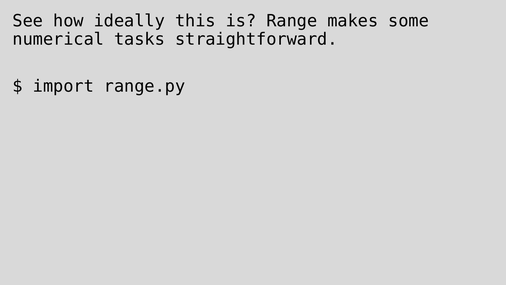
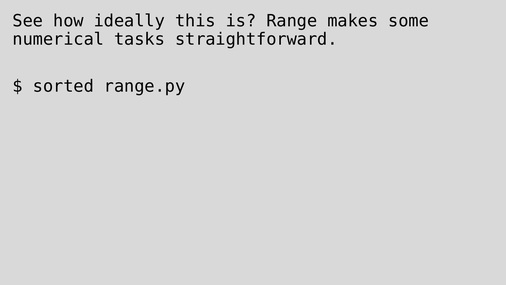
import: import -> sorted
